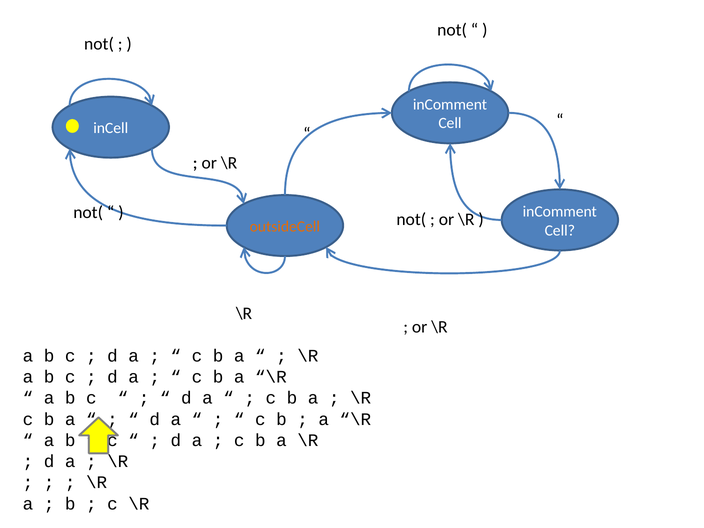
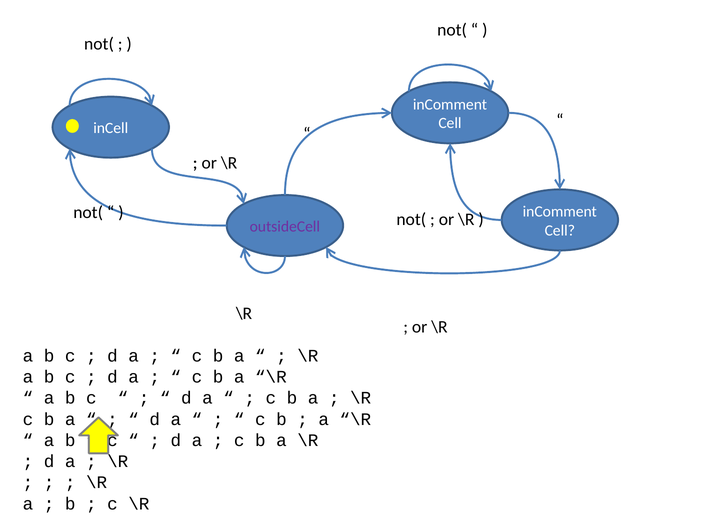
outsideCell colour: orange -> purple
